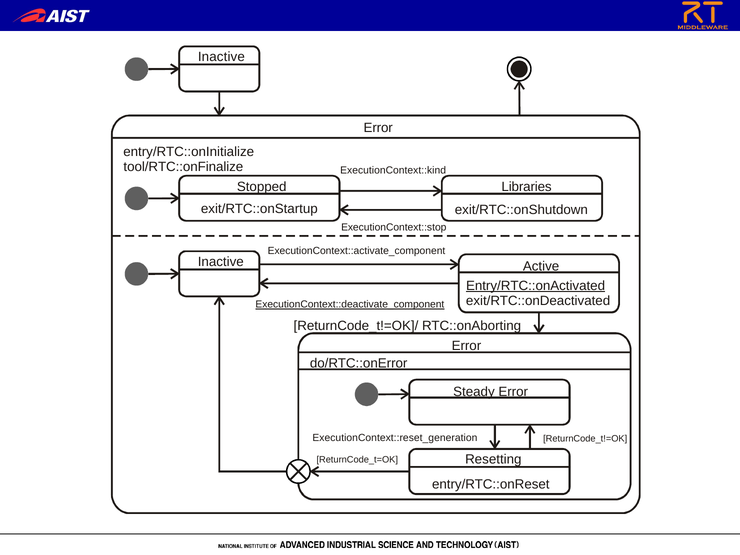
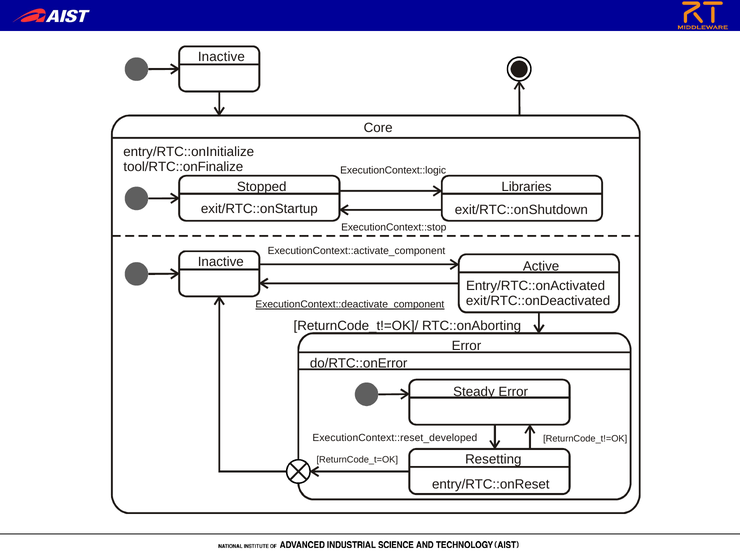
Error at (378, 128): Error -> Core
ExecutionContext::kind: ExecutionContext::kind -> ExecutionContext::logic
Entry/RTC::onActivated underline: present -> none
ExecutionContext::reset_generation: ExecutionContext::reset_generation -> ExecutionContext::reset_developed
